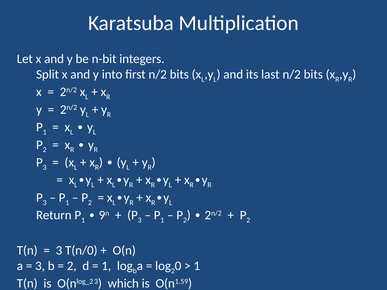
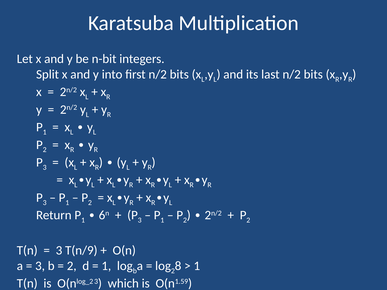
9: 9 -> 6
T(n/0: T(n/0 -> T(n/9
0: 0 -> 8
